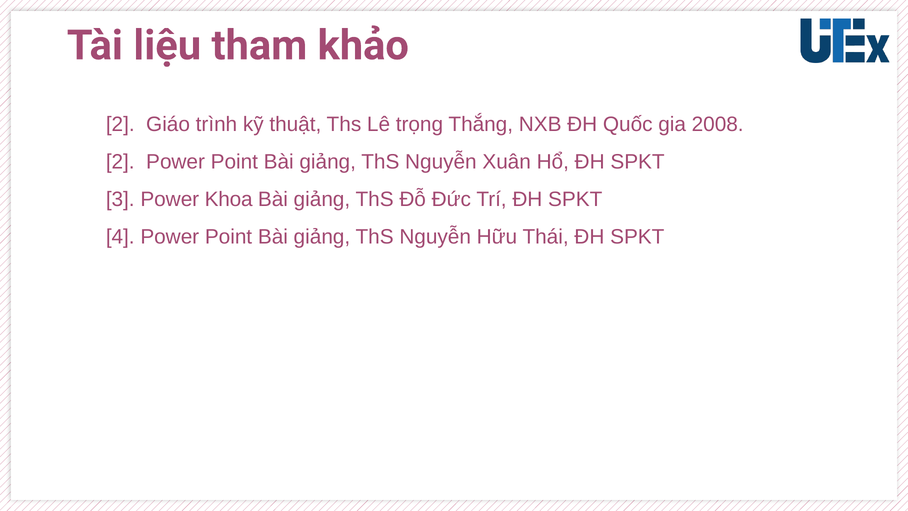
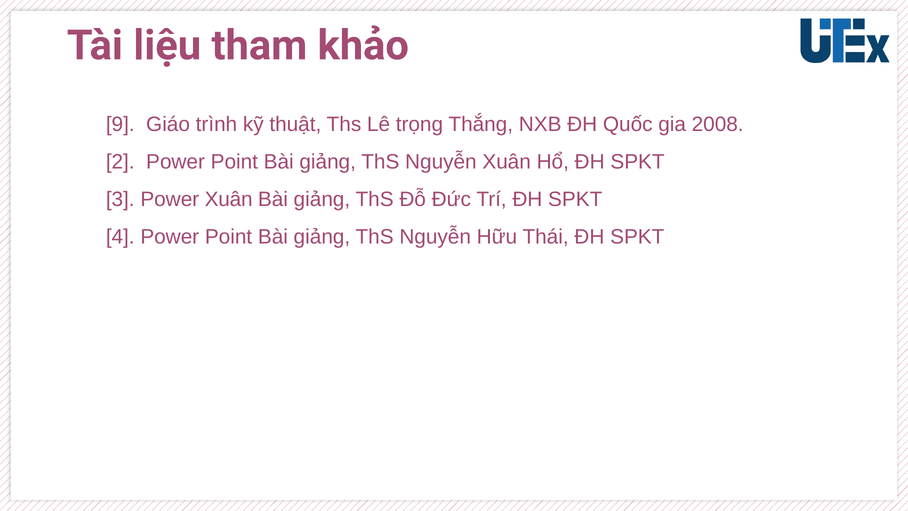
2 at (120, 124): 2 -> 9
Power Khoa: Khoa -> Xuân
